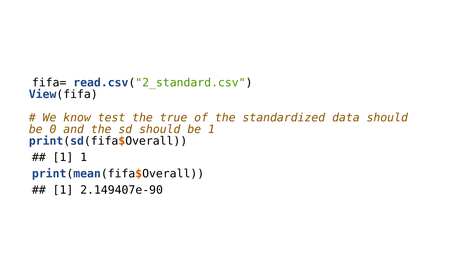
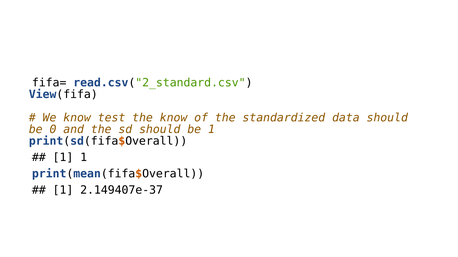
the true: true -> know
2.149407e-90: 2.149407e-90 -> 2.149407e-37
